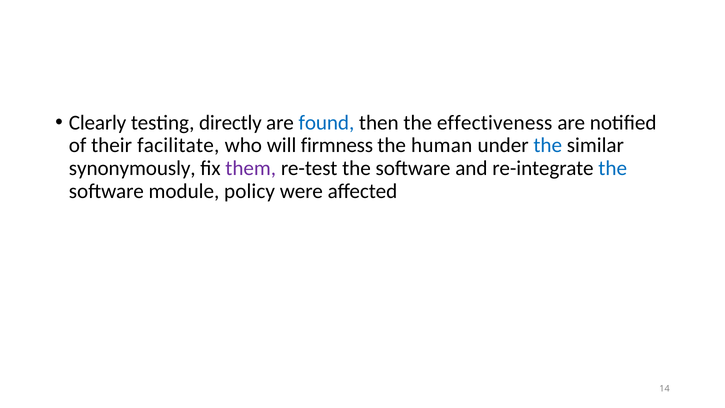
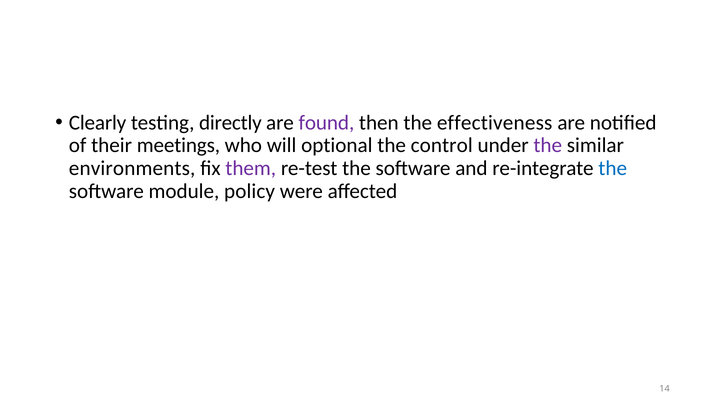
found colour: blue -> purple
facilitate: facilitate -> meetings
firmness: firmness -> optional
human: human -> control
the at (548, 145) colour: blue -> purple
synonymously: synonymously -> environments
